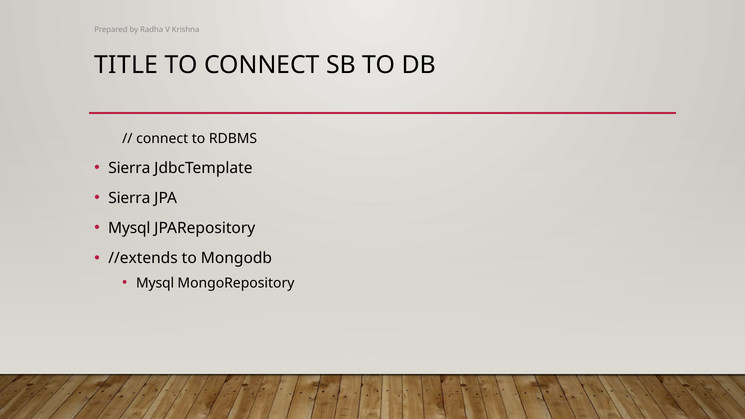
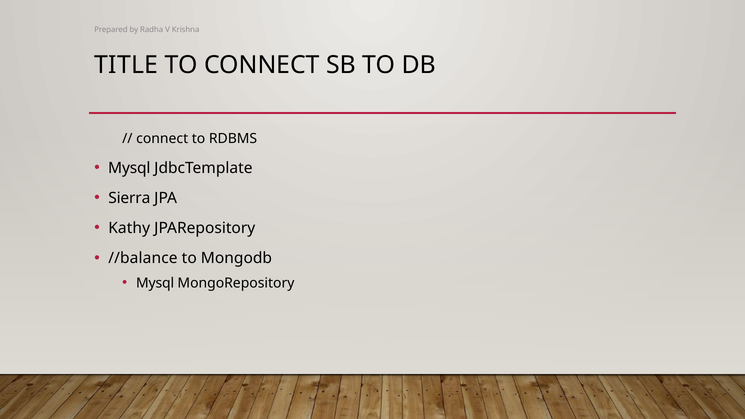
Sierra at (129, 168): Sierra -> Mysql
Mysql at (129, 228): Mysql -> Kathy
//extends: //extends -> //balance
